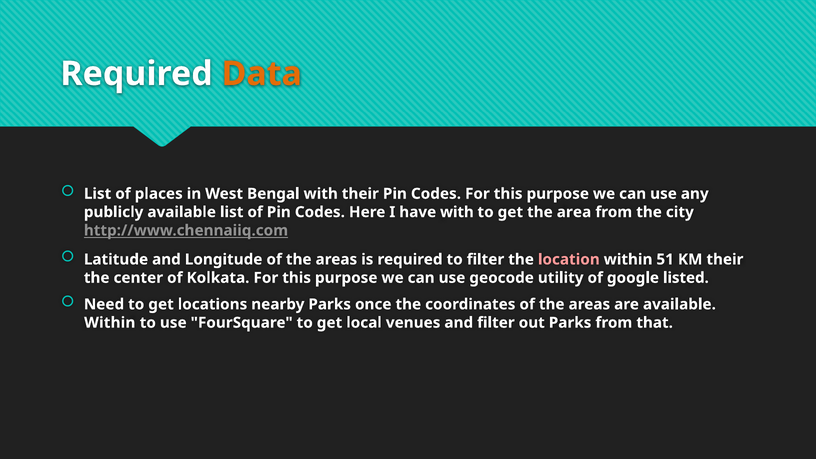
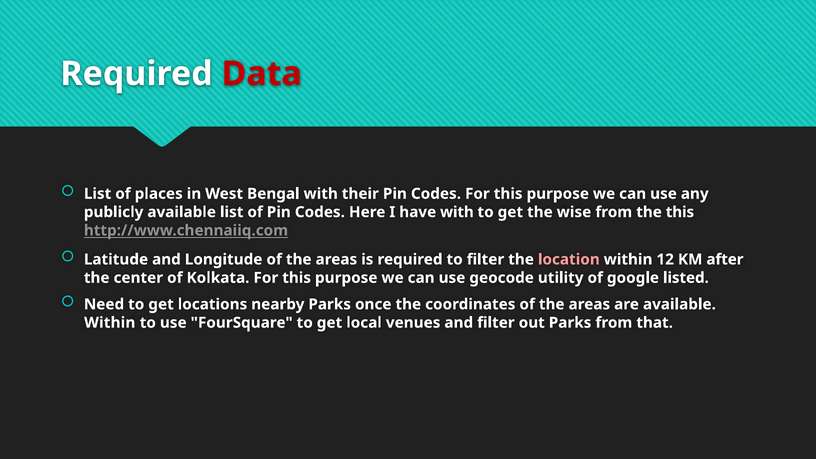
Data colour: orange -> red
area: area -> wise
the city: city -> this
51: 51 -> 12
KM their: their -> after
